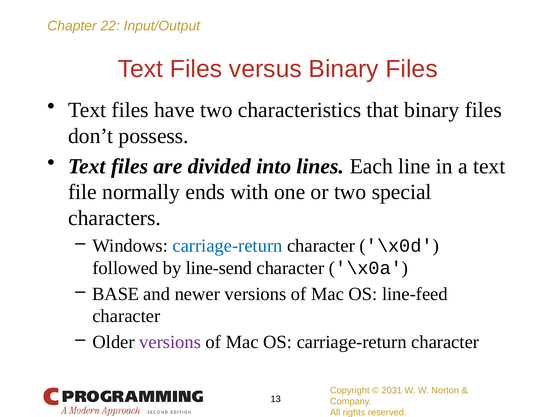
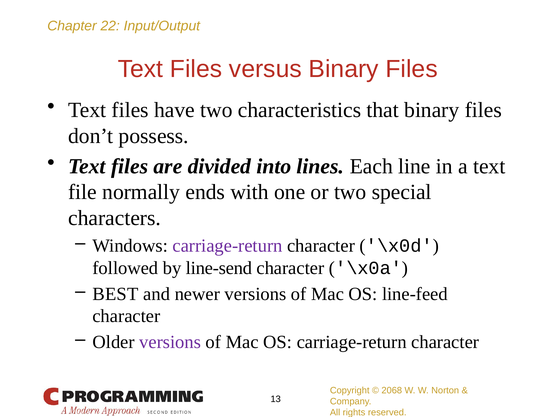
carriage-return at (227, 246) colour: blue -> purple
BASE: BASE -> BEST
2031: 2031 -> 2068
